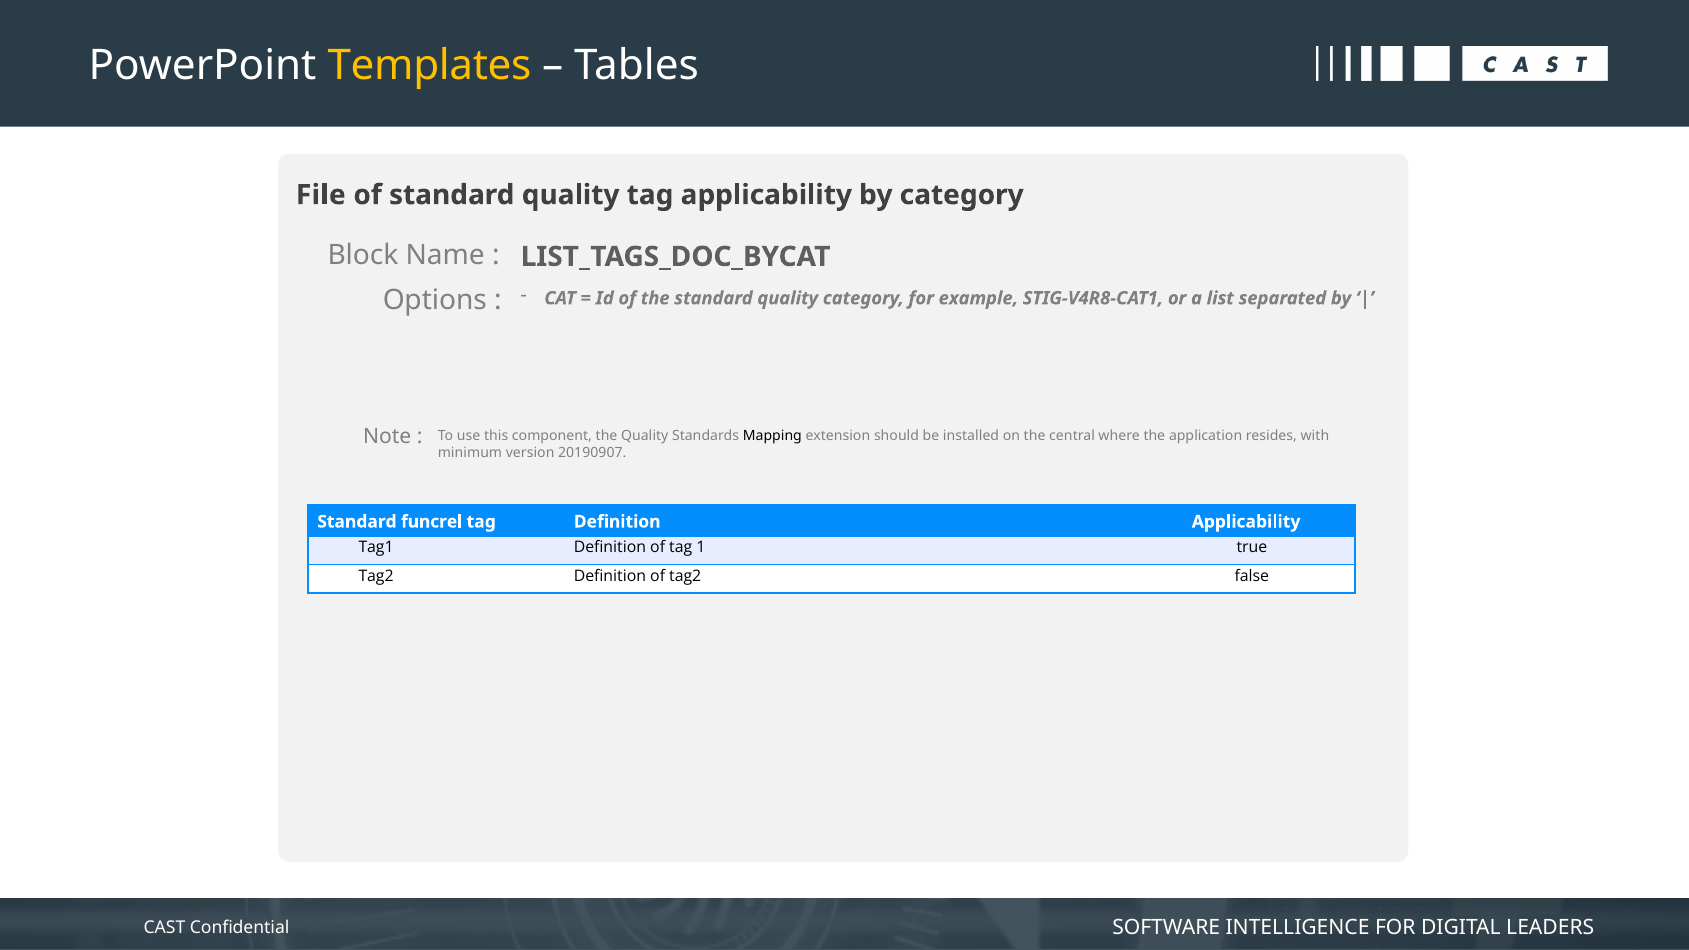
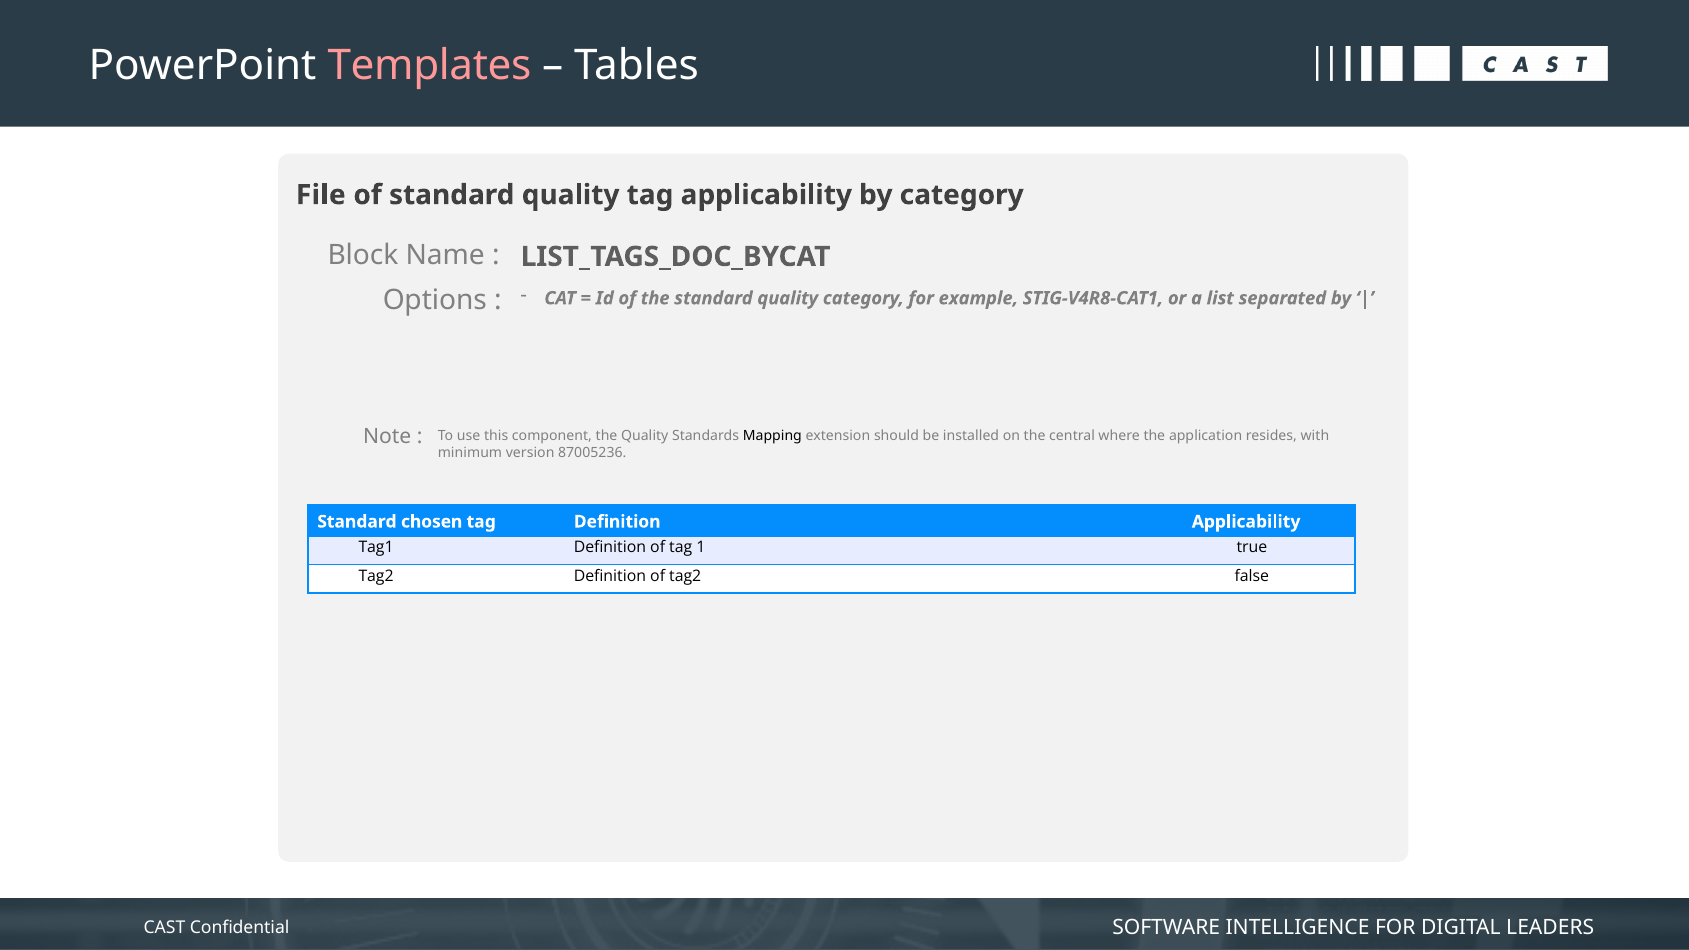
Templates colour: yellow -> pink
20190907: 20190907 -> 87005236
funcrel: funcrel -> chosen
